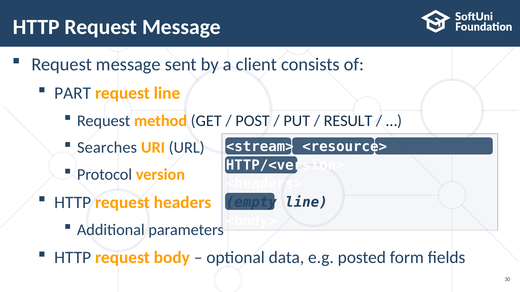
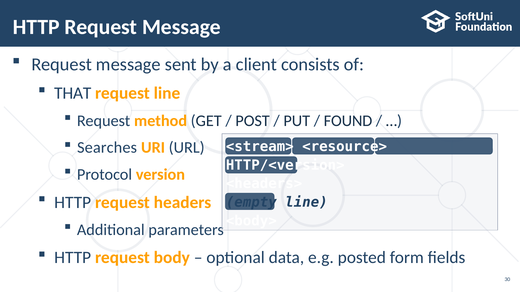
PART: PART -> THAT
RESULT: RESULT -> FOUND
